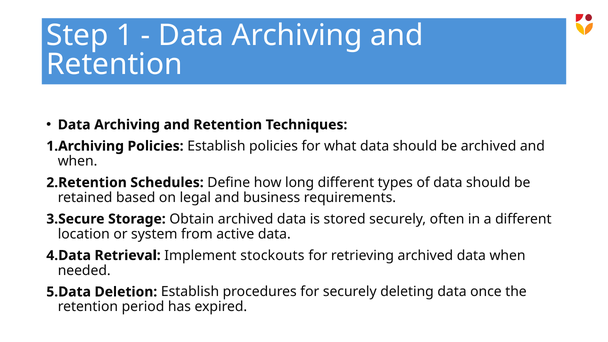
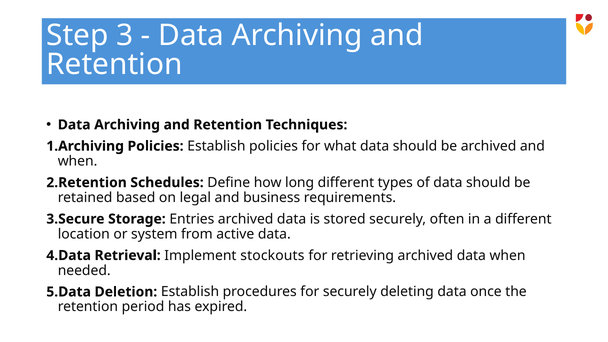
1: 1 -> 3
Obtain: Obtain -> Entries
